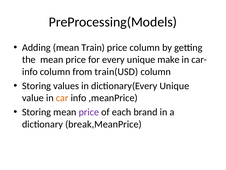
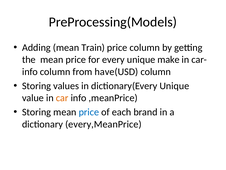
train(USD: train(USD -> have(USD
price at (89, 112) colour: purple -> blue
break,MeanPrice: break,MeanPrice -> every,MeanPrice
